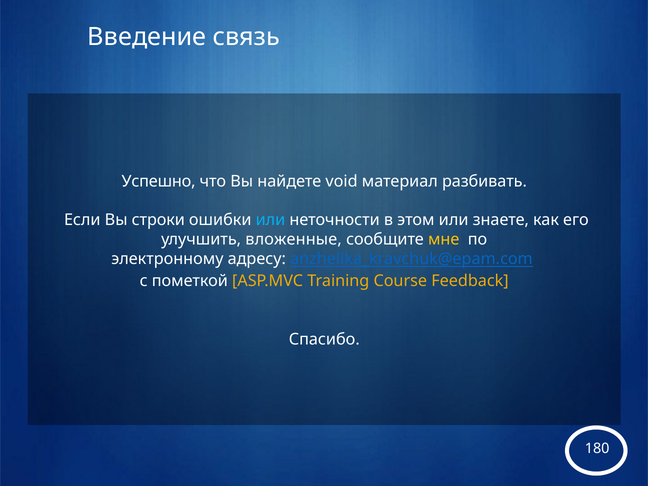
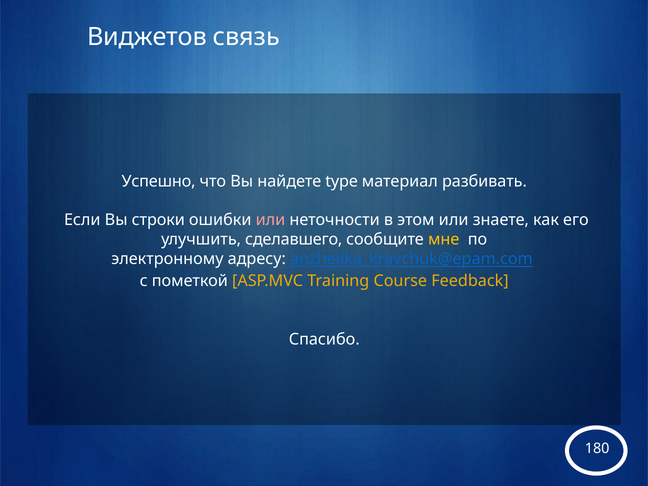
Введение: Введение -> Виджетов
void: void -> type
или at (270, 220) colour: light blue -> pink
вложенные: вложенные -> сделавшего
